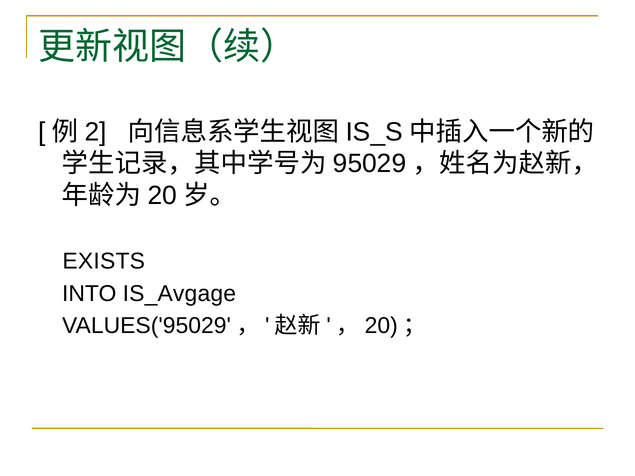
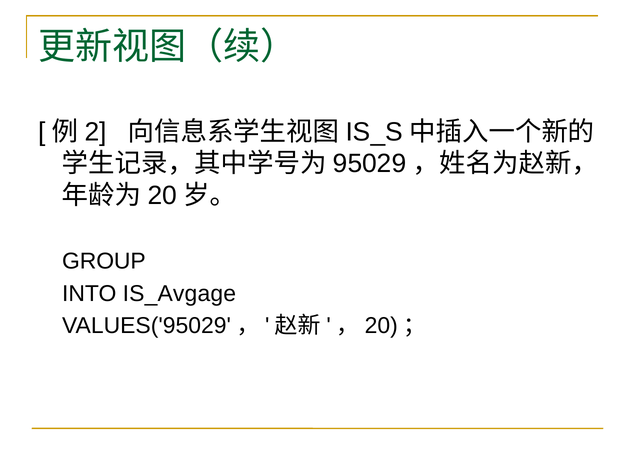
EXISTS: EXISTS -> GROUP
